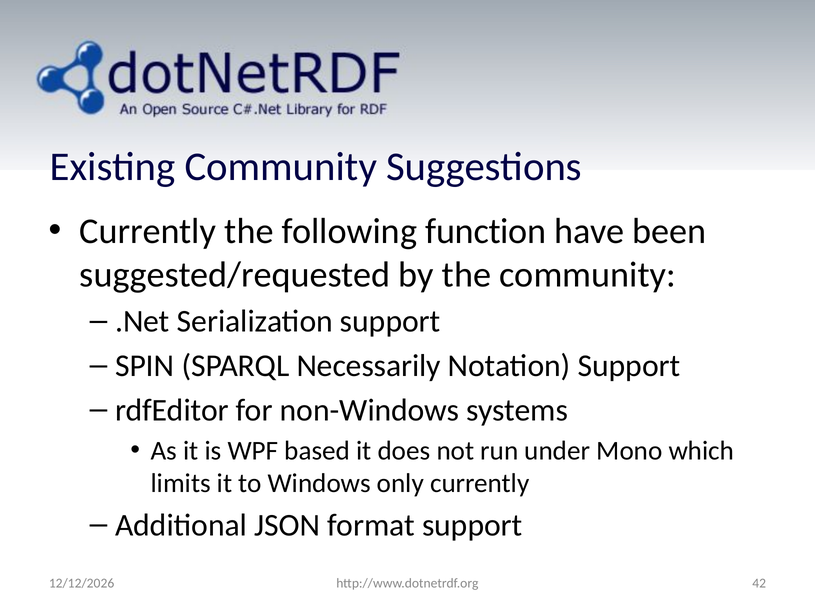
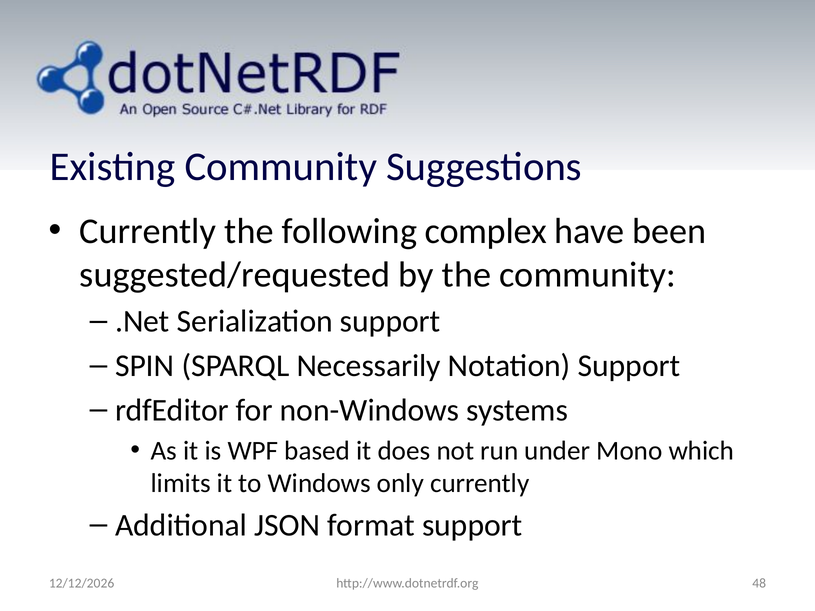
function: function -> complex
42: 42 -> 48
